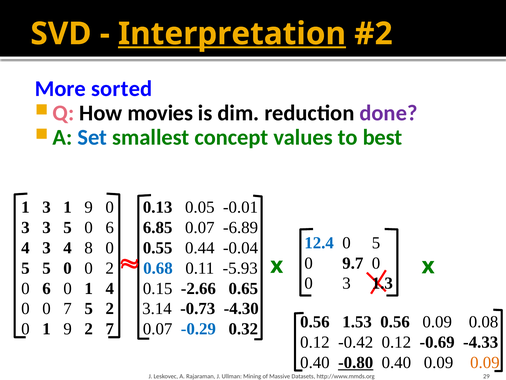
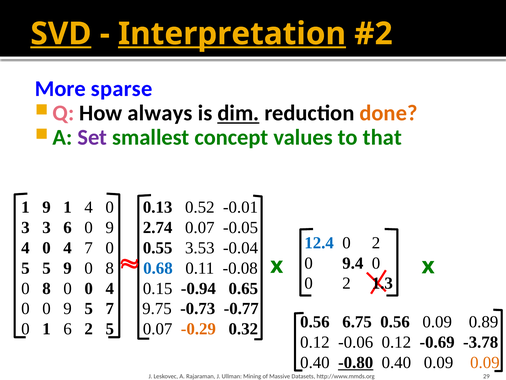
SVD underline: none -> present
sorted: sorted -> sparse
movies: movies -> always
dim underline: none -> present
done colour: purple -> orange
Set colour: blue -> purple
best: best -> that
1 3: 3 -> 9
9 at (89, 207): 9 -> 4
0.05: 0.05 -> 0.52
3 5: 5 -> 6
6 at (110, 227): 6 -> 9
6.85: 6.85 -> 2.74
-6.89: -6.89 -> -0.05
5 at (376, 243): 5 -> 2
3 at (46, 248): 3 -> 0
4 8: 8 -> 7
0.44: 0.44 -> 3.53
9.7: 9.7 -> 9.4
5 5 0: 0 -> 9
2 at (110, 268): 2 -> 8
-5.93: -5.93 -> -0.08
3 at (346, 283): 3 -> 2
6 at (46, 288): 6 -> 8
1 at (89, 288): 1 -> 0
-2.66: -2.66 -> -0.94
0 0 7: 7 -> 9
5 2: 2 -> 7
3.14: 3.14 -> 9.75
-4.30: -4.30 -> -0.77
1.53: 1.53 -> 6.75
0.08: 0.08 -> 0.89
0 1 9: 9 -> 6
2 7: 7 -> 5
-0.29 colour: blue -> orange
-0.42: -0.42 -> -0.06
-4.33: -4.33 -> -3.78
